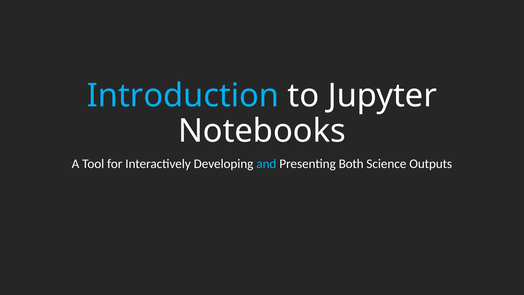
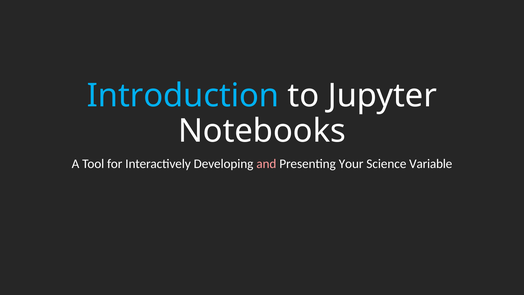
and colour: light blue -> pink
Both: Both -> Your
Outputs: Outputs -> Variable
